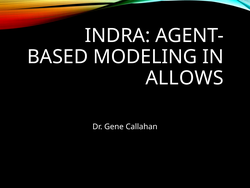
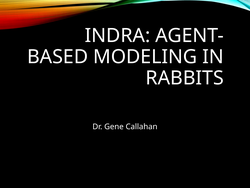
ALLOWS: ALLOWS -> RABBITS
